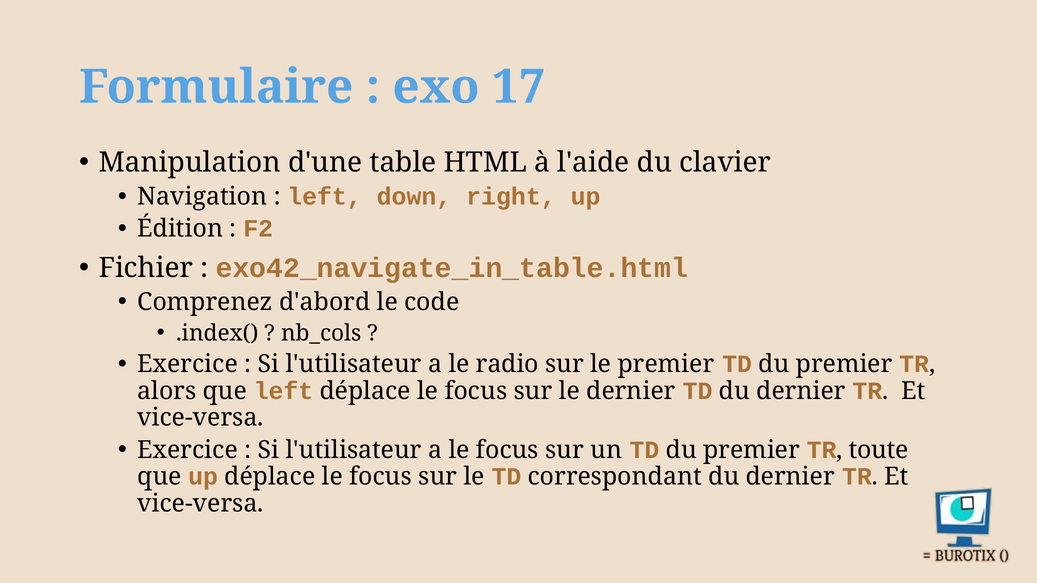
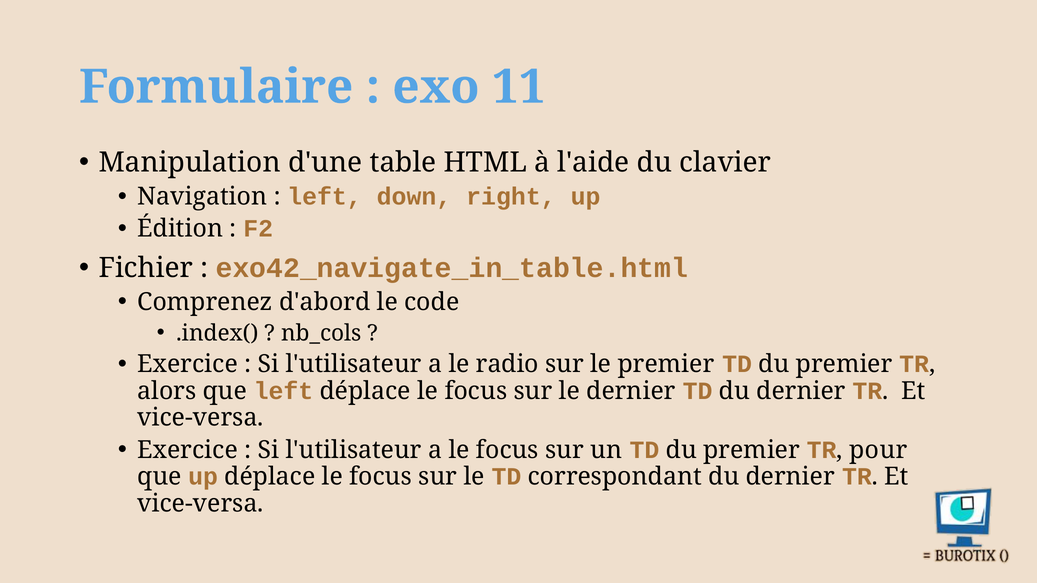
17: 17 -> 11
toute: toute -> pour
